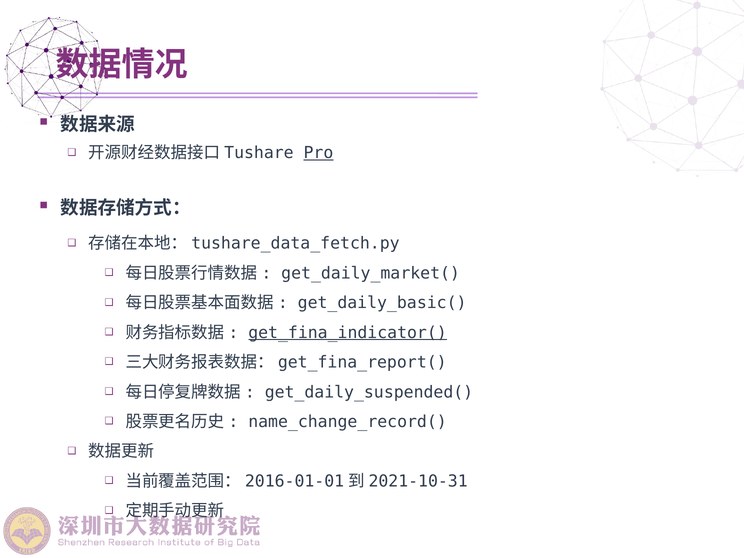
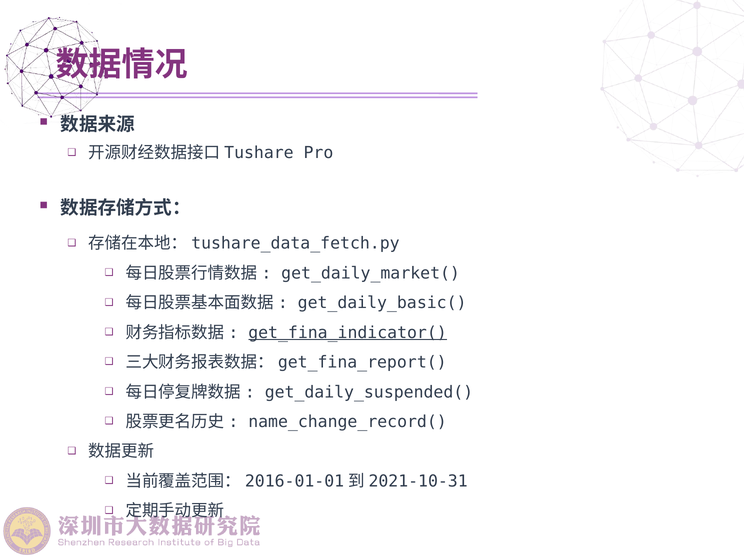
Pro underline: present -> none
